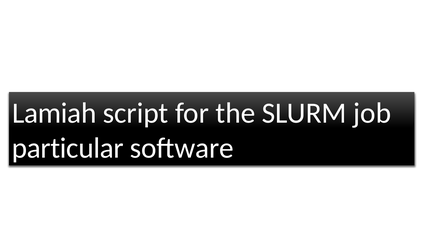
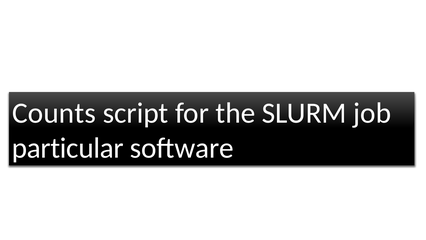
Lamiah: Lamiah -> Counts
